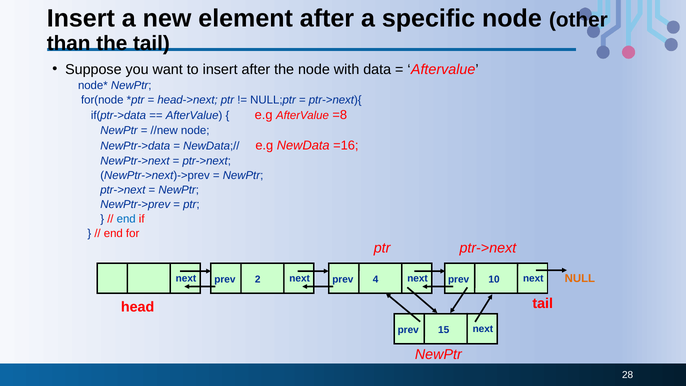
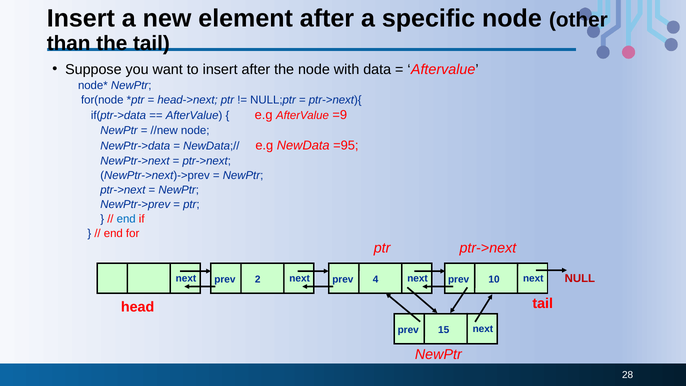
=8: =8 -> =9
=16: =16 -> =95
NULL colour: orange -> red
